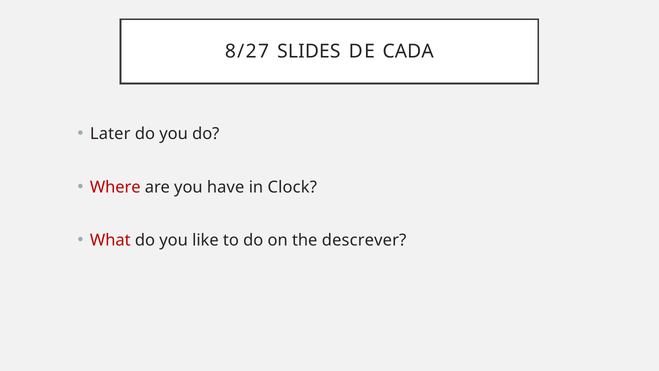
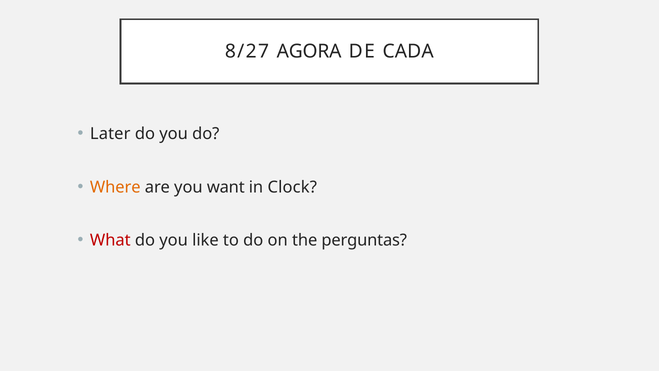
SLIDES: SLIDES -> AGORA
Where colour: red -> orange
have: have -> want
descrever: descrever -> perguntas
